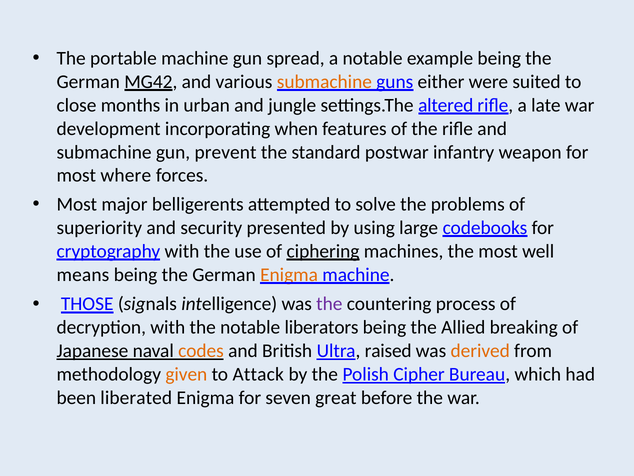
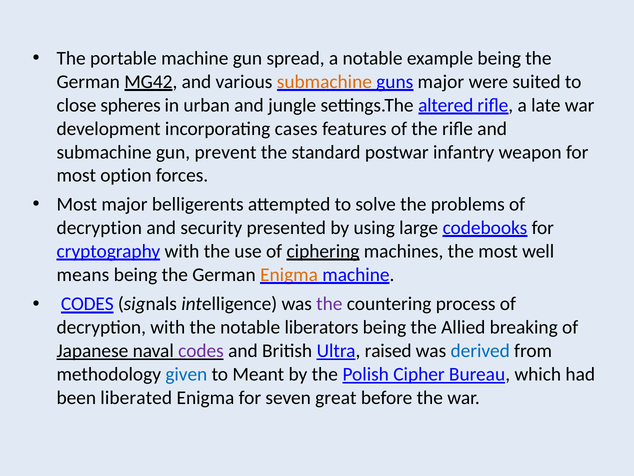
guns either: either -> major
months: months -> spheres
when: when -> cases
where: where -> option
superiority at (99, 227): superiority -> decryption
THOSE at (87, 304): THOSE -> CODES
codes at (201, 350) colour: orange -> purple
derived colour: orange -> blue
given colour: orange -> blue
Attack: Attack -> Meant
